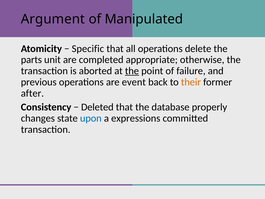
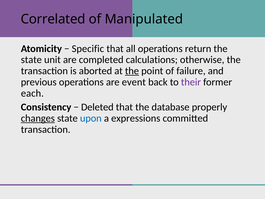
Argument: Argument -> Correlated
delete: delete -> return
parts at (31, 60): parts -> state
appropriate: appropriate -> calculations
their colour: orange -> purple
after: after -> each
changes underline: none -> present
